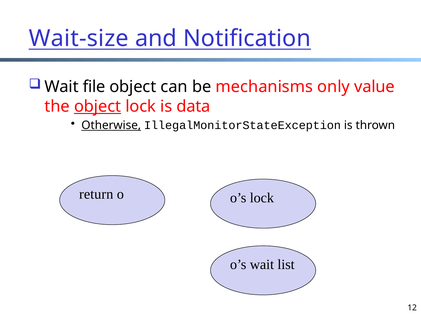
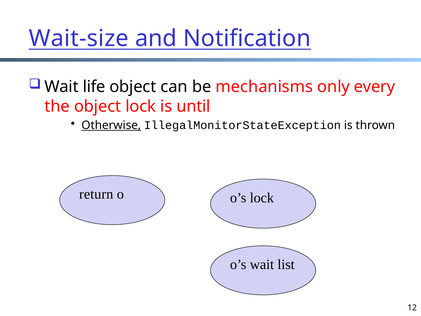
file: file -> life
value: value -> every
object at (98, 106) underline: present -> none
data: data -> until
